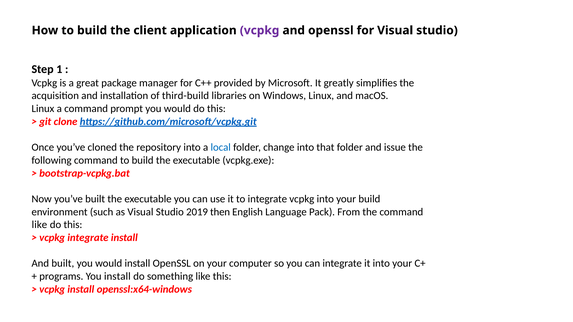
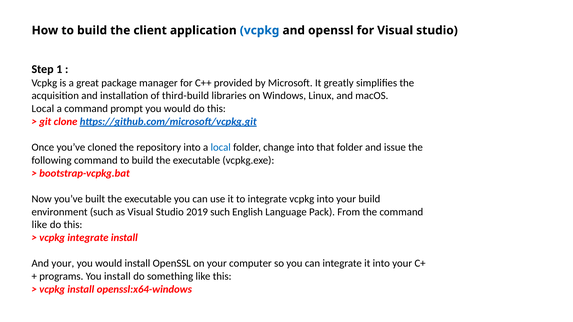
vcpkg at (260, 30) colour: purple -> blue
Linux at (43, 109): Linux -> Local
2019 then: then -> such
And built: built -> your
